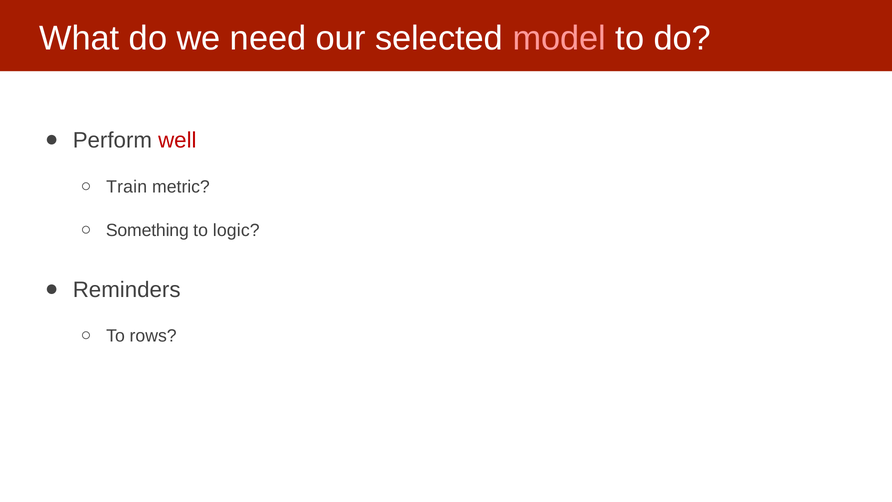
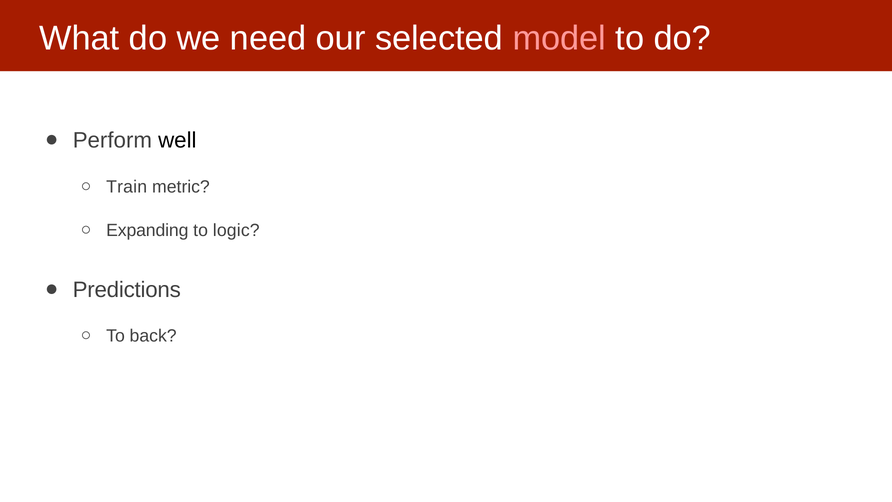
well colour: red -> black
Something: Something -> Expanding
Reminders: Reminders -> Predictions
rows: rows -> back
